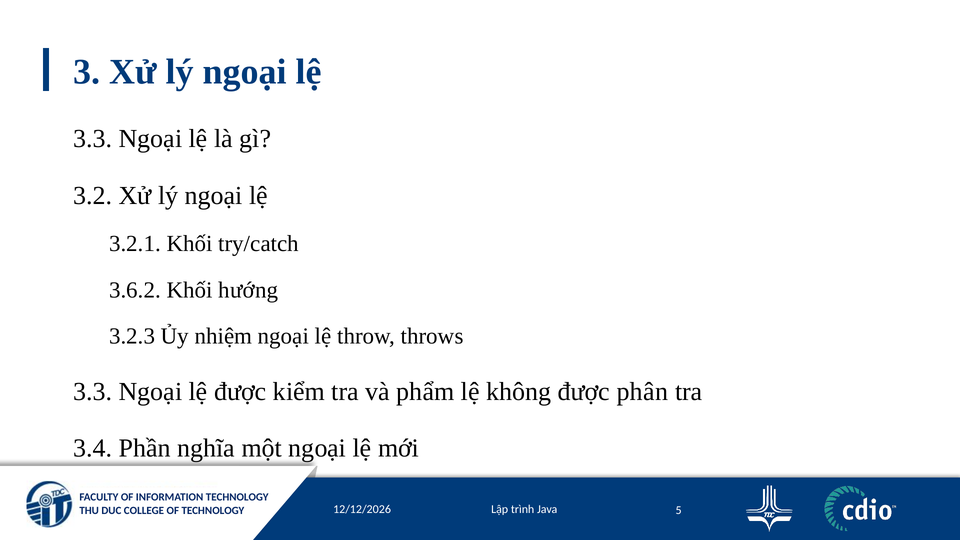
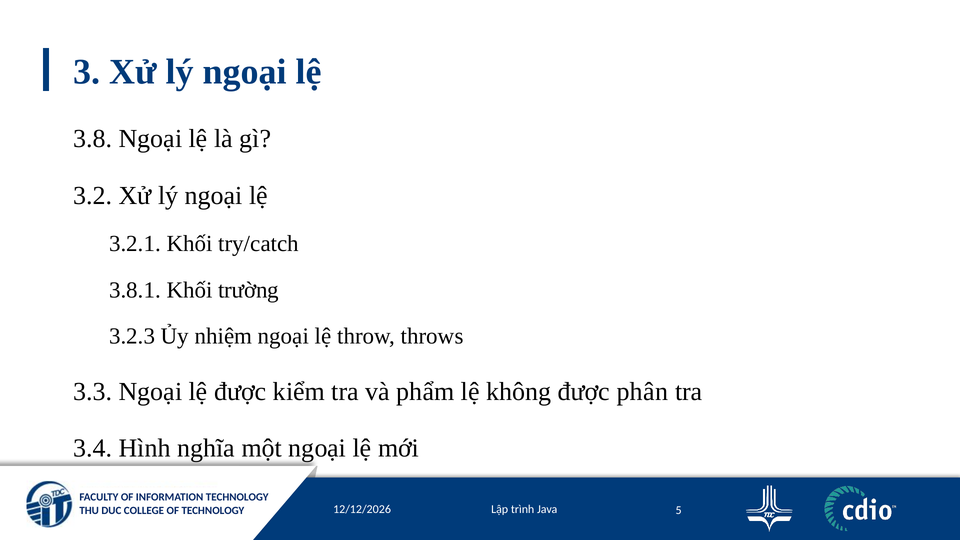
3.3 at (93, 139): 3.3 -> 3.8
3.6.2: 3.6.2 -> 3.8.1
hướng: hướng -> trường
Phần: Phần -> Hình
